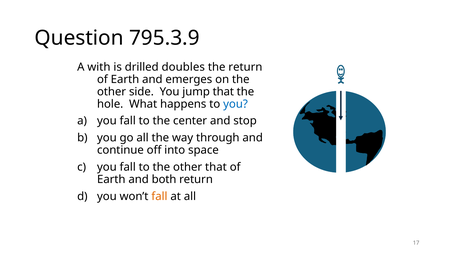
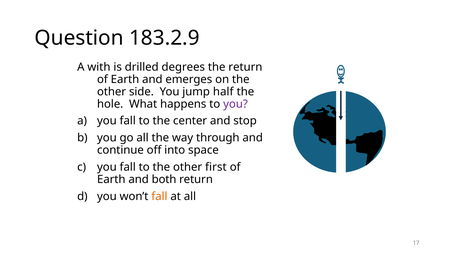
795.3.9: 795.3.9 -> 183.2.9
doubles: doubles -> degrees
jump that: that -> half
you at (235, 104) colour: blue -> purple
other that: that -> first
